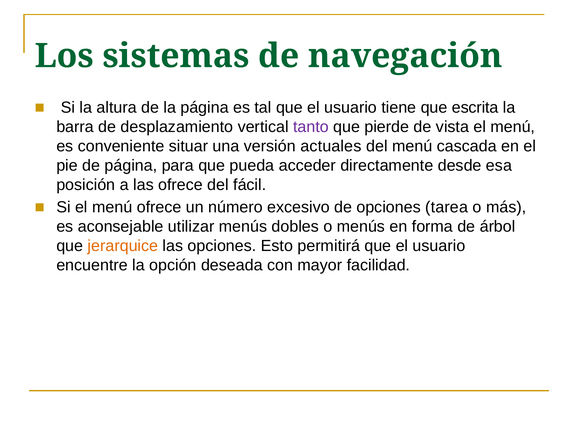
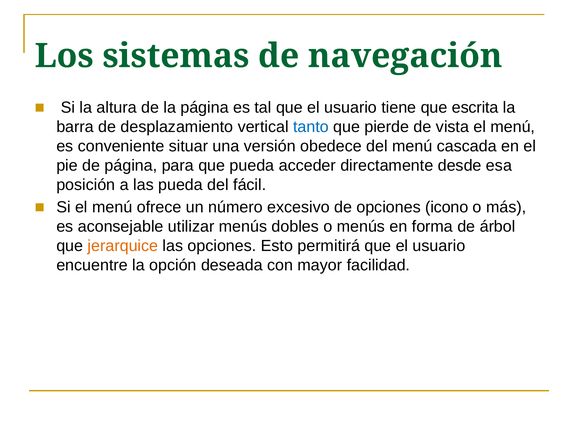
tanto colour: purple -> blue
actuales: actuales -> obedece
las ofrece: ofrece -> pueda
tarea: tarea -> icono
